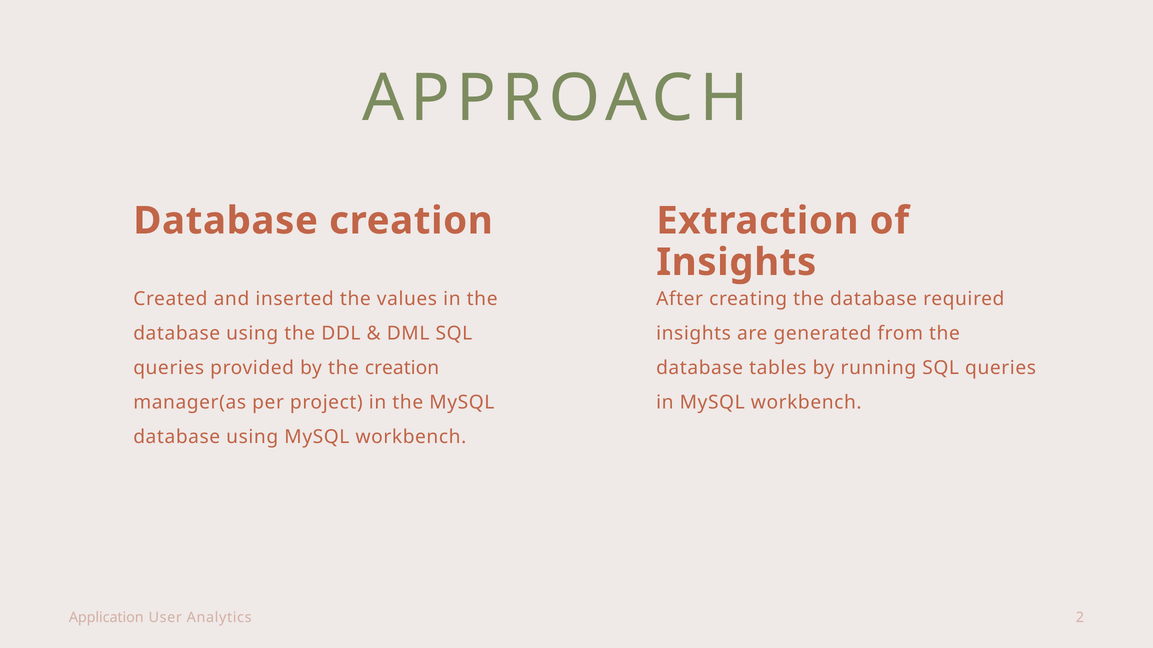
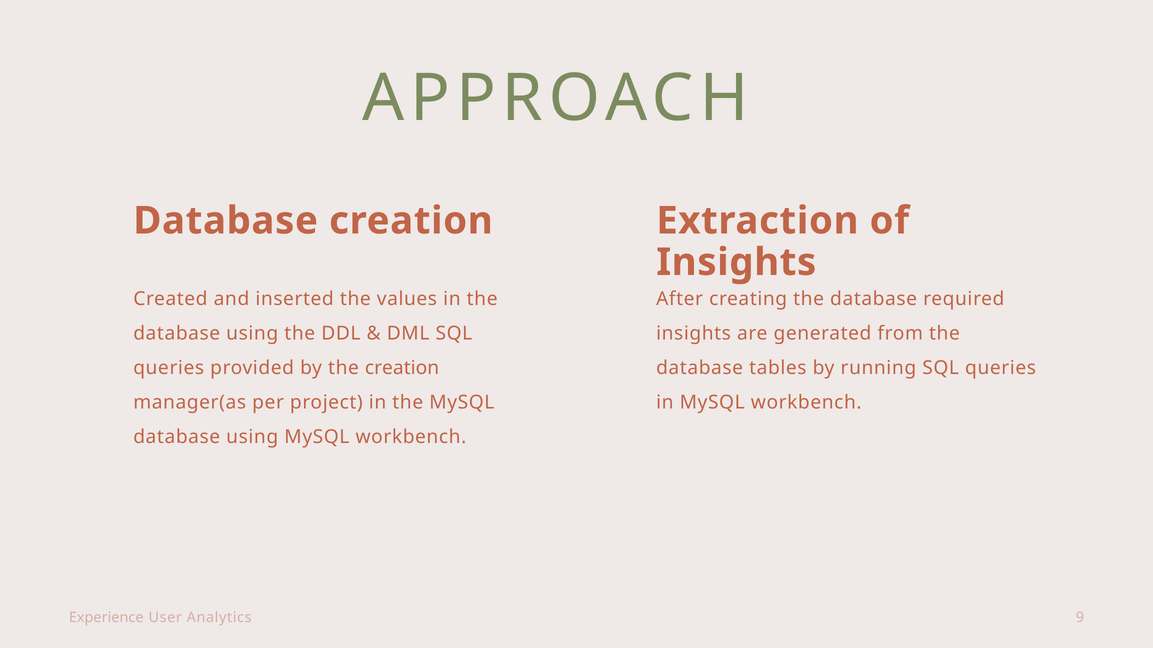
Application: Application -> Experience
2: 2 -> 9
